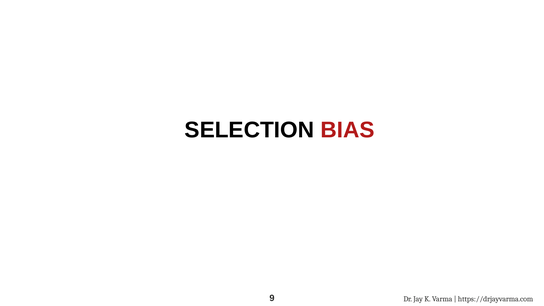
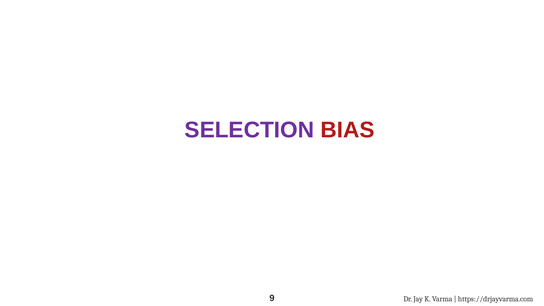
SELECTION colour: black -> purple
